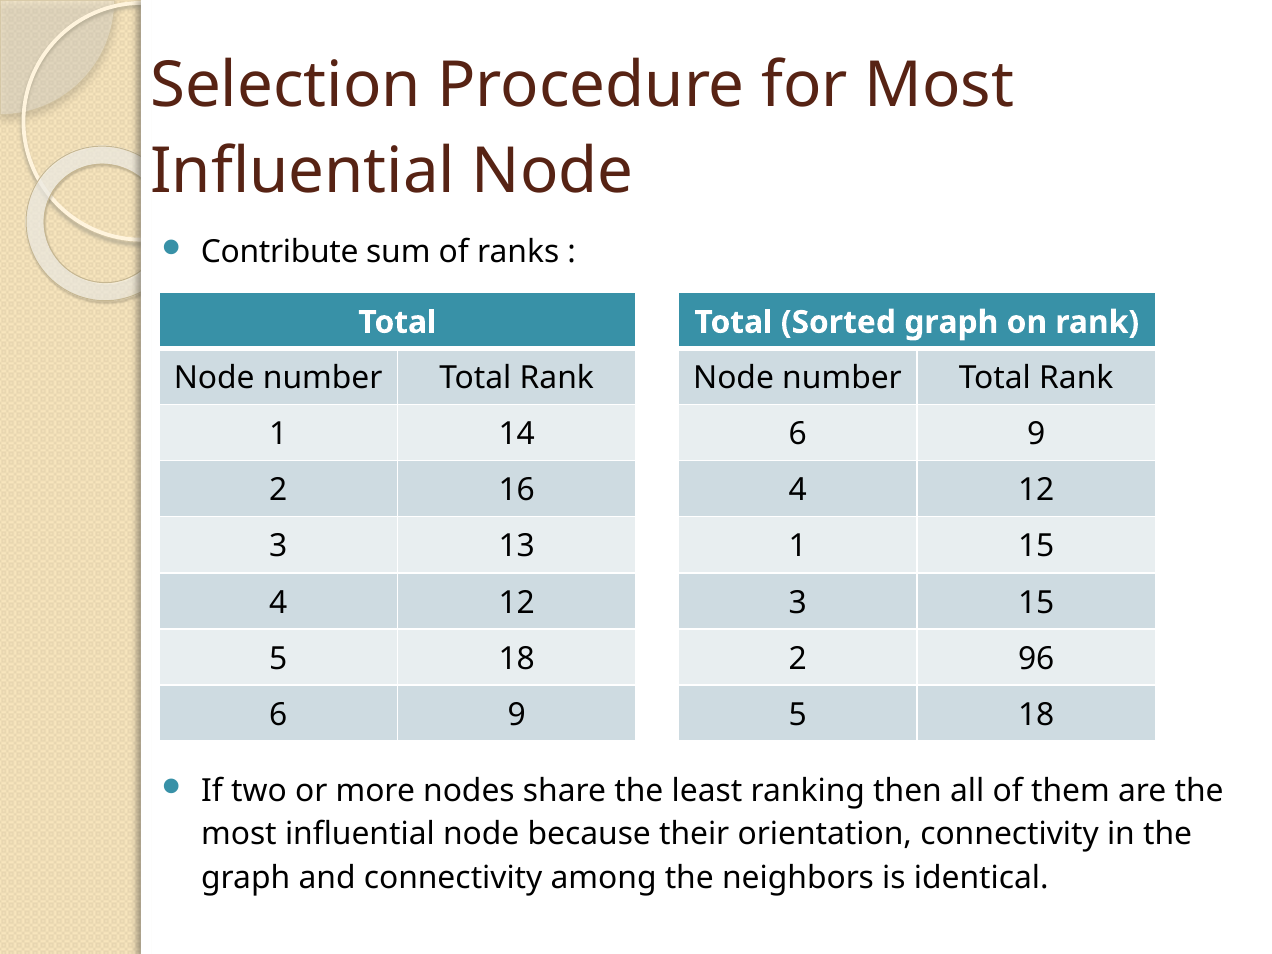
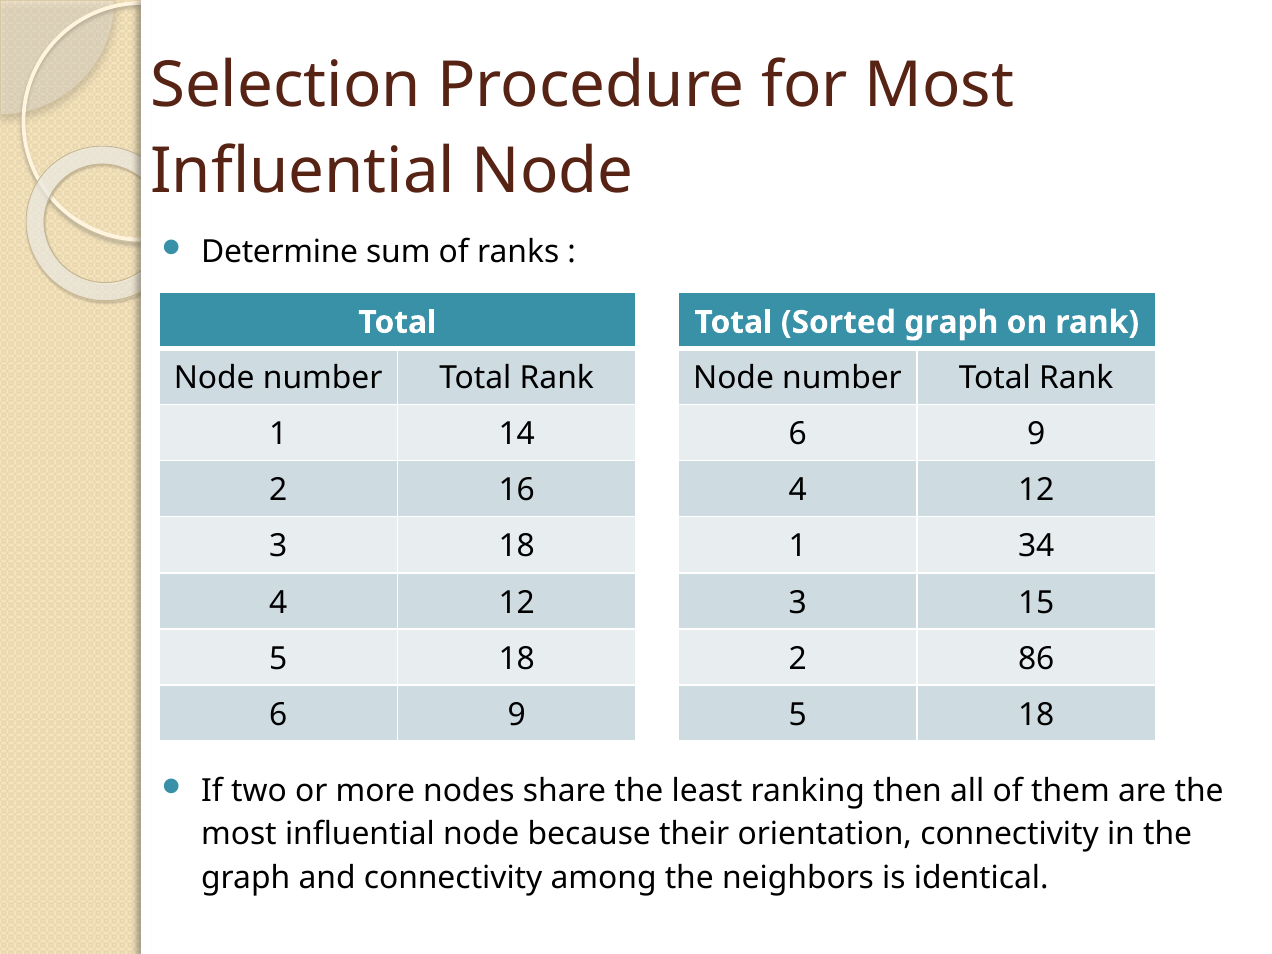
Contribute: Contribute -> Determine
3 13: 13 -> 18
1 15: 15 -> 34
96: 96 -> 86
